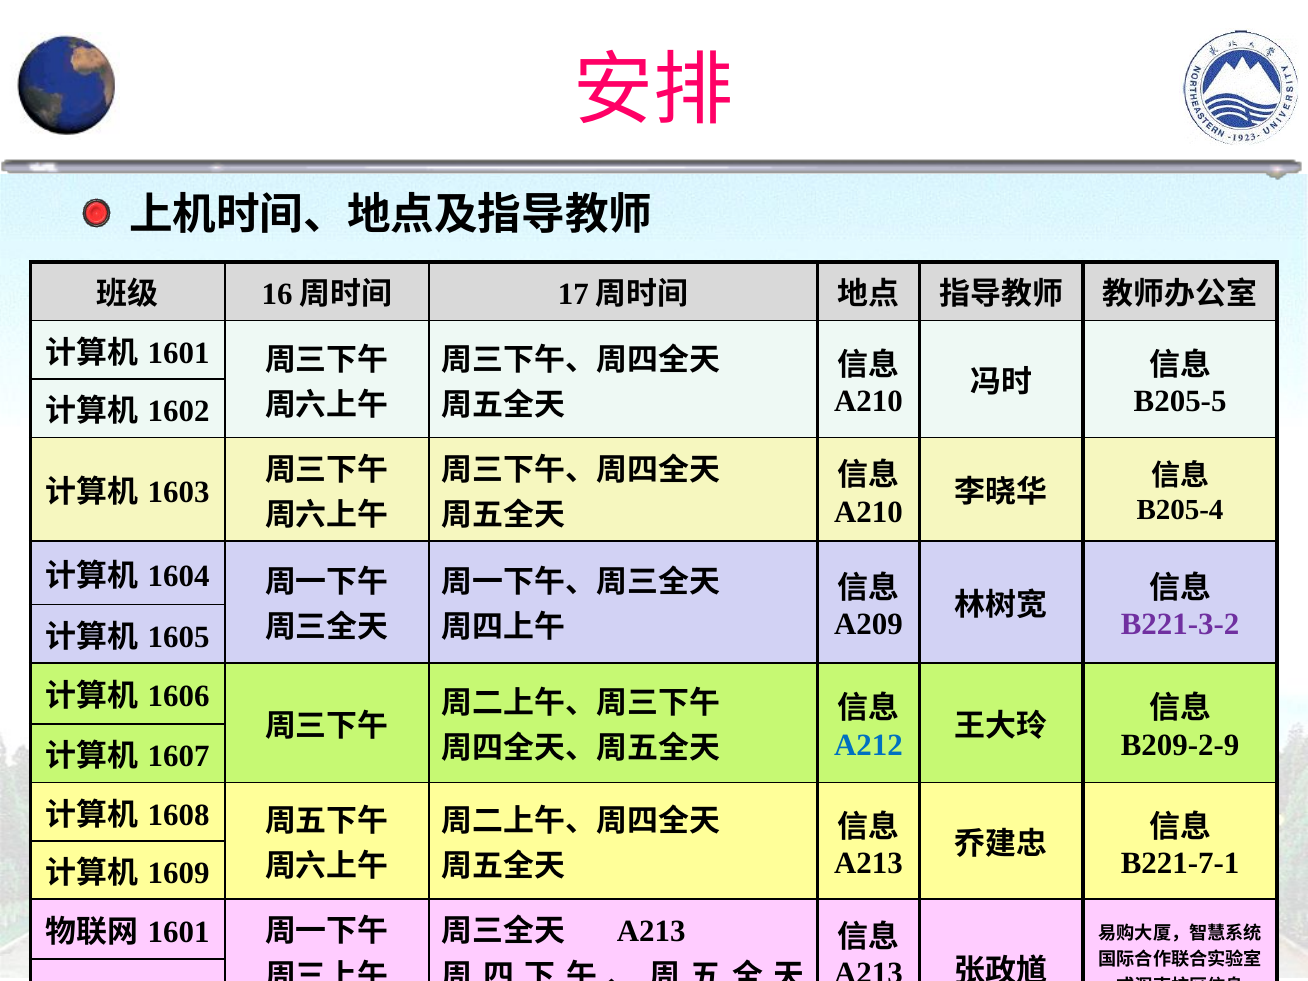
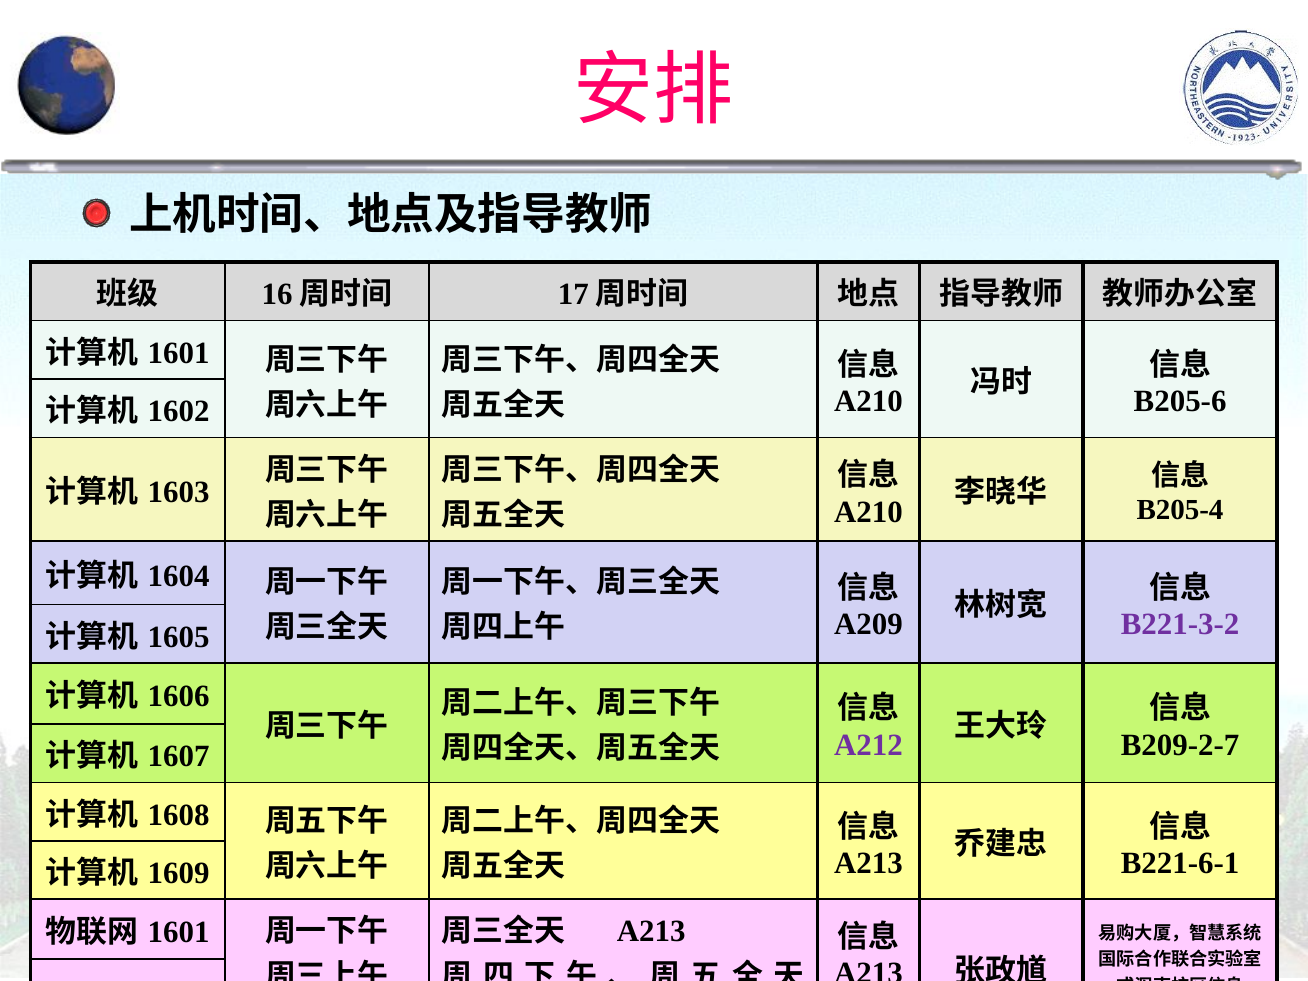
B205-5: B205-5 -> B205-6
A212 colour: blue -> purple
B209-2-9: B209-2-9 -> B209-2-7
B221-7-1: B221-7-1 -> B221-6-1
